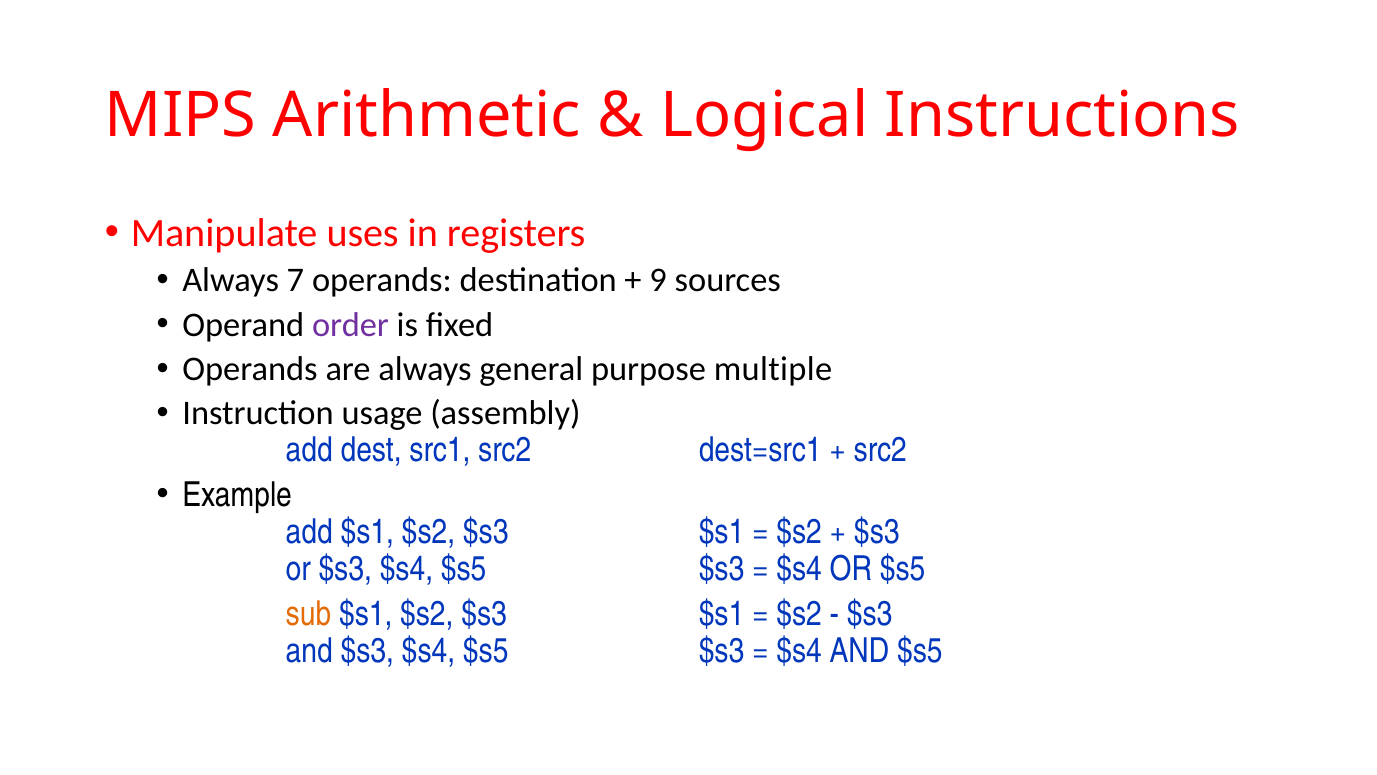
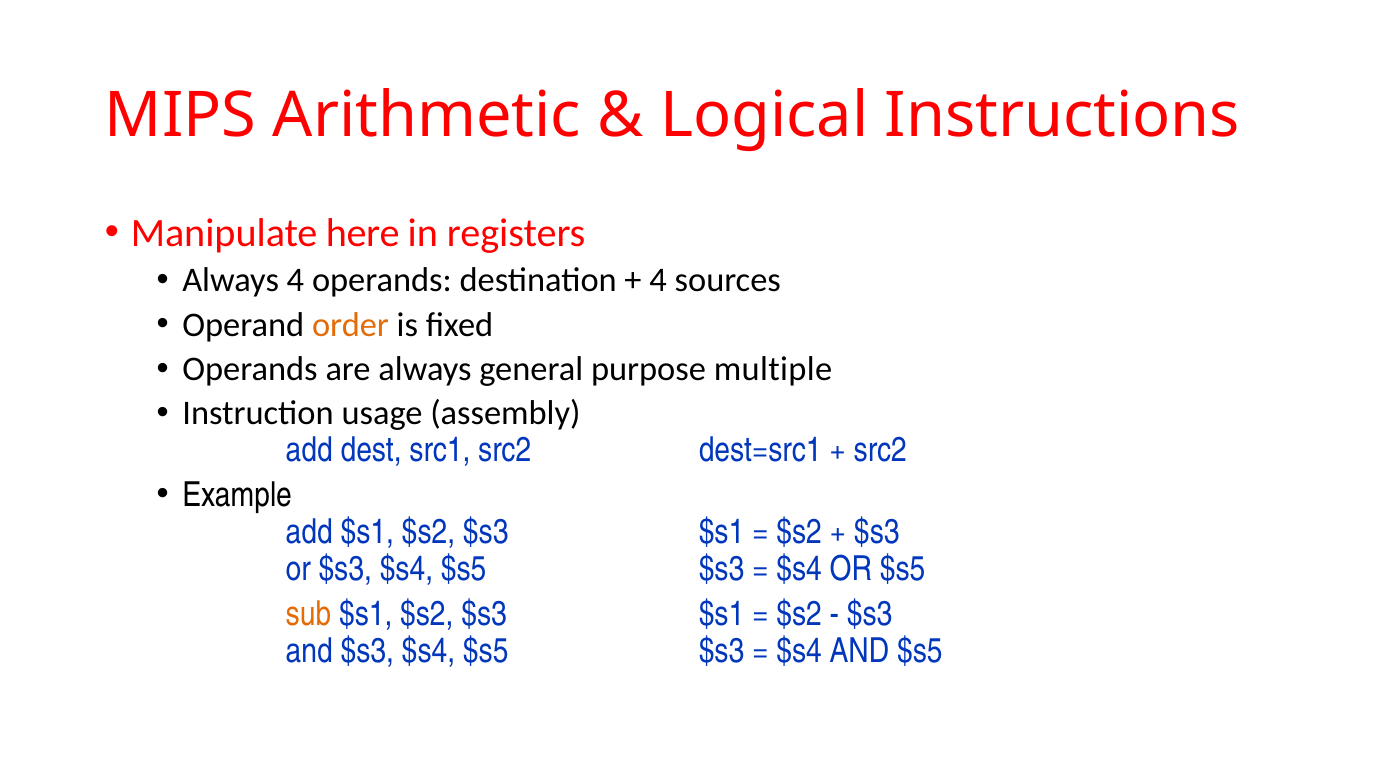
uses: uses -> here
Always 7: 7 -> 4
9 at (658, 280): 9 -> 4
order colour: purple -> orange
